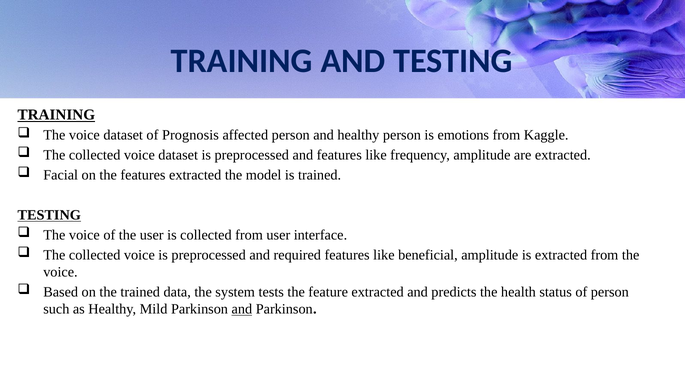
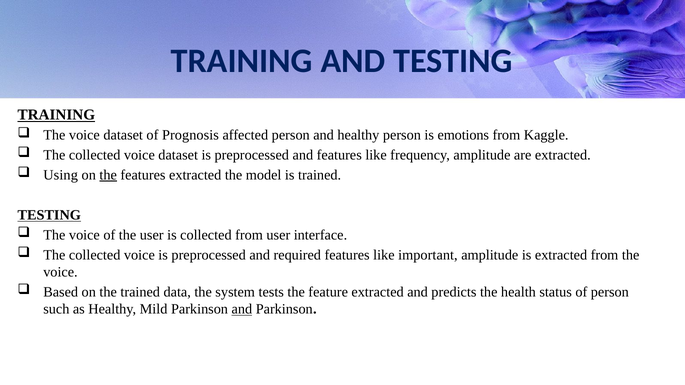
Facial: Facial -> Using
the at (108, 175) underline: none -> present
beneficial: beneficial -> important
